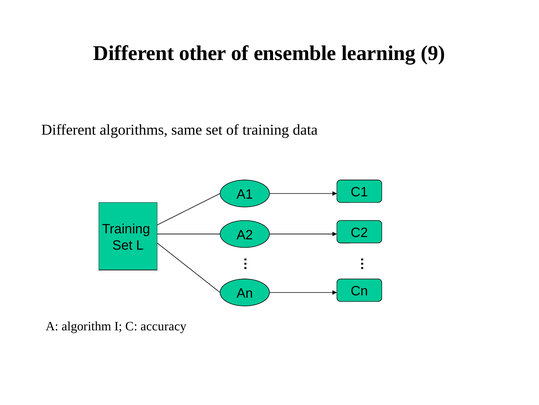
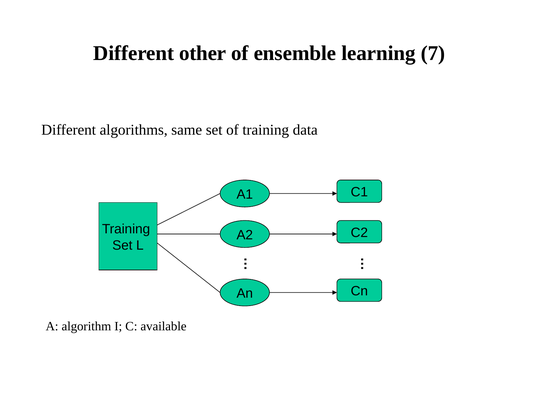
9: 9 -> 7
accuracy: accuracy -> available
